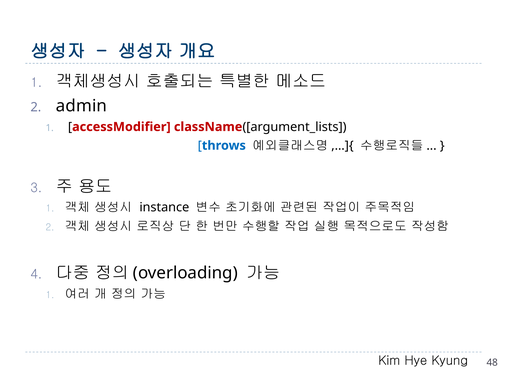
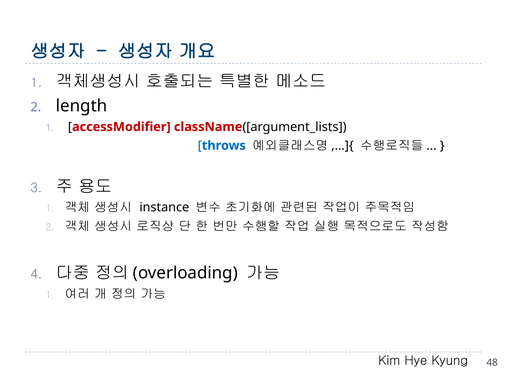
admin: admin -> length
